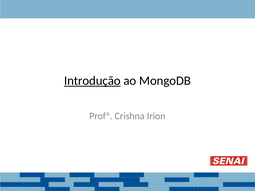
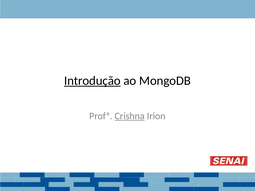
Crishna underline: none -> present
